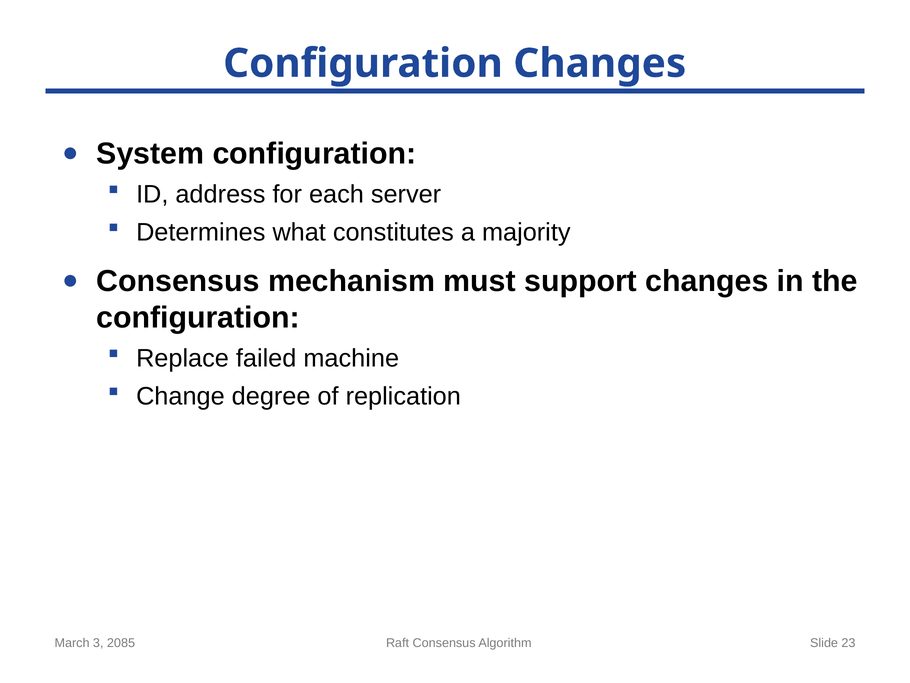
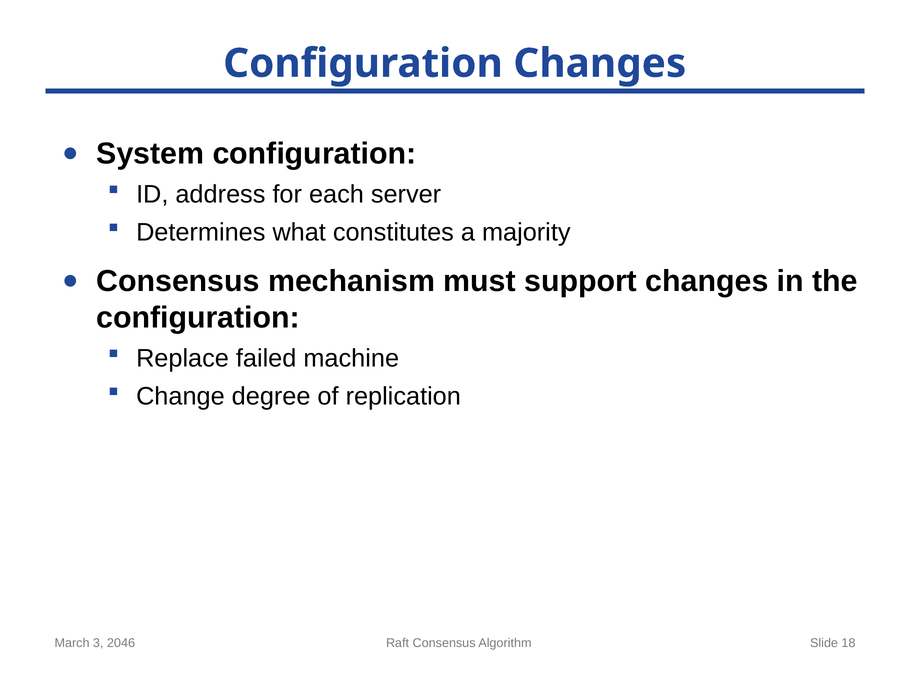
2085: 2085 -> 2046
23: 23 -> 18
